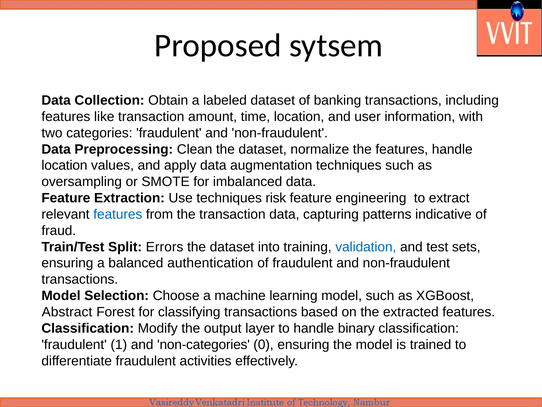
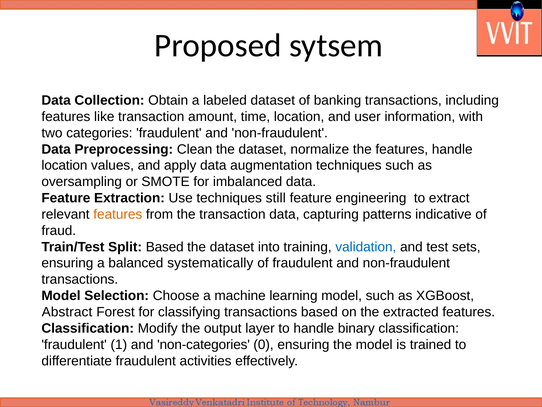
risk: risk -> still
features at (118, 214) colour: blue -> orange
Split Errors: Errors -> Based
authentication: authentication -> systematically
